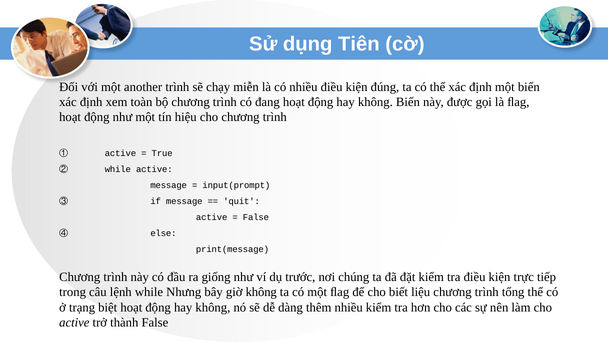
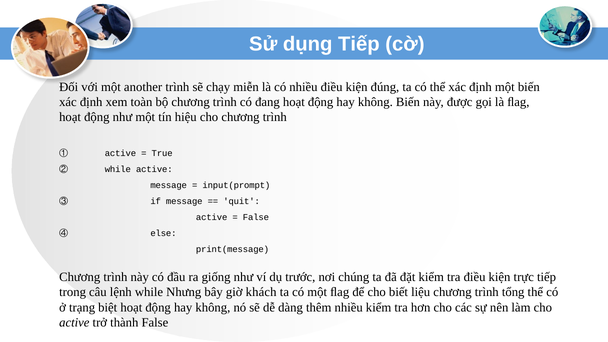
dụng Tiên: Tiên -> Tiếp
giờ không: không -> khách
